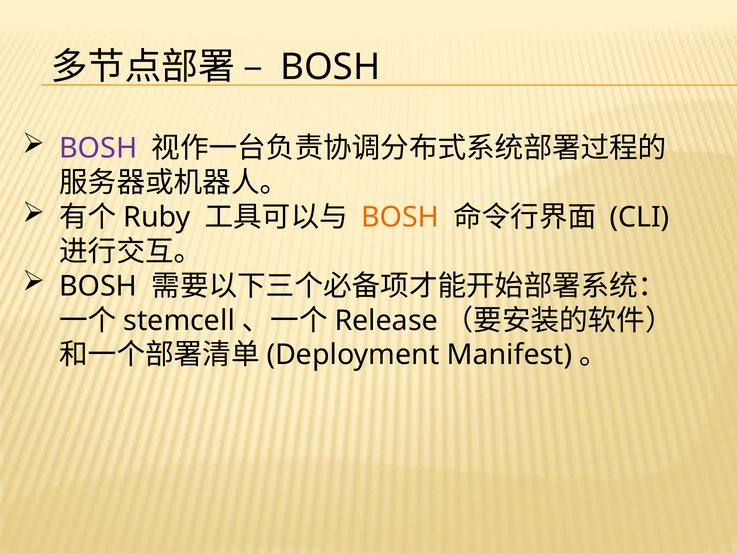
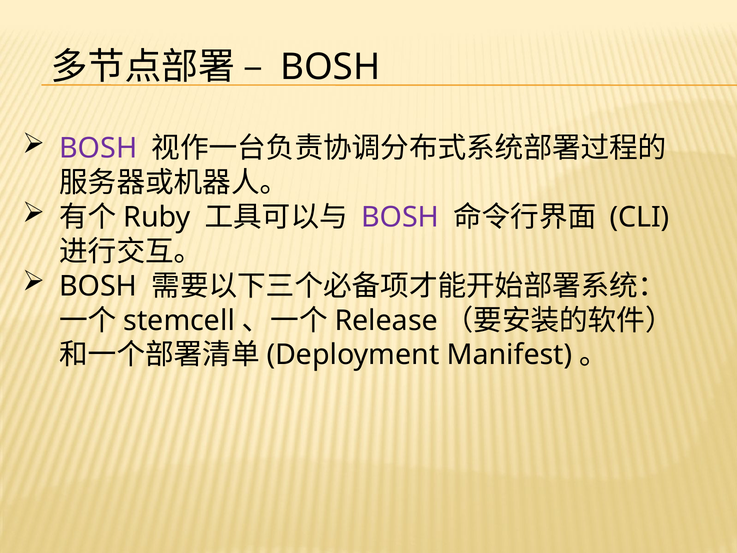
BOSH at (400, 217) colour: orange -> purple
